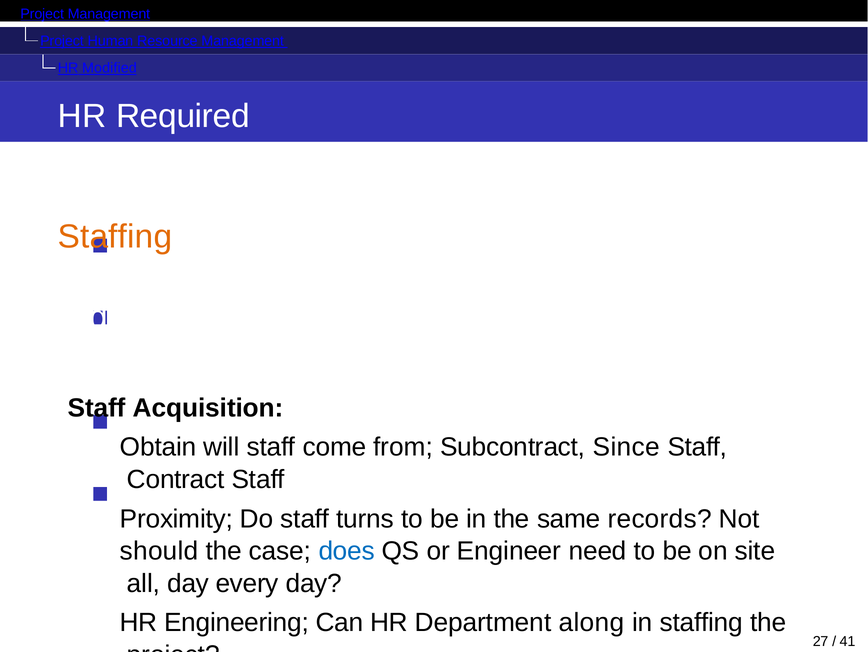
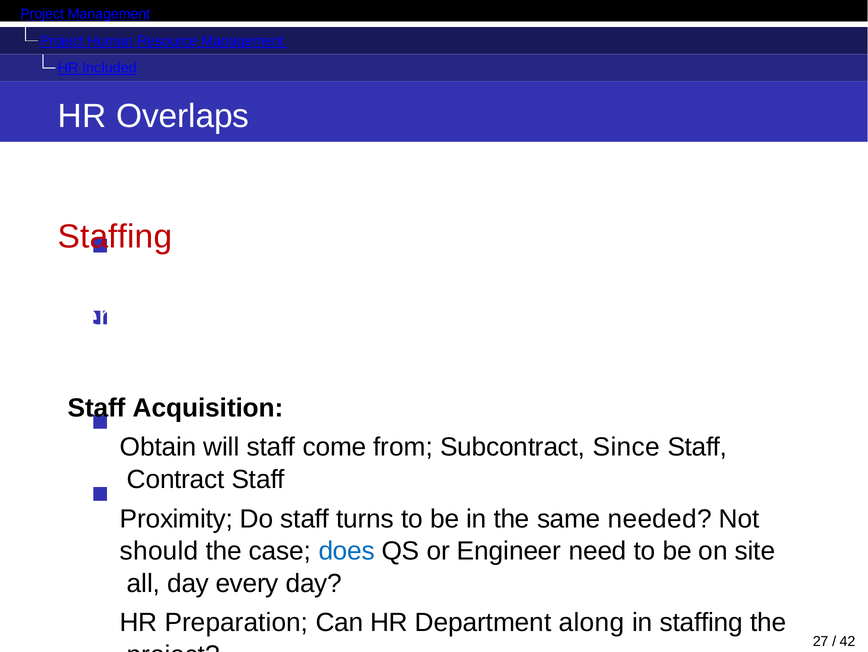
Modified: Modified -> Included
HR Required: Required -> Overlaps
Staffing at (115, 237) colour: orange -> red
High: High -> Sent
records: records -> needed
Engineering: Engineering -> Preparation
41: 41 -> 42
